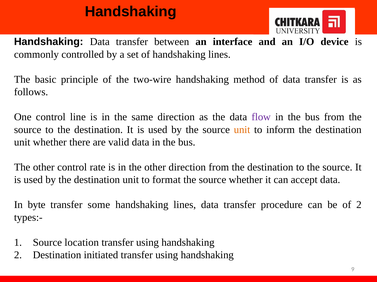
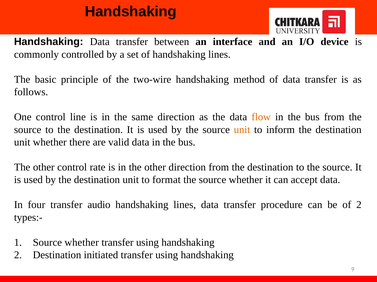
flow colour: purple -> orange
byte: byte -> four
some: some -> audio
location at (82, 243): location -> whether
